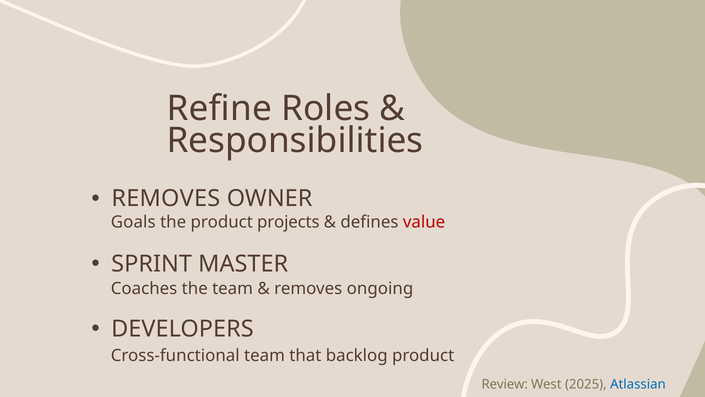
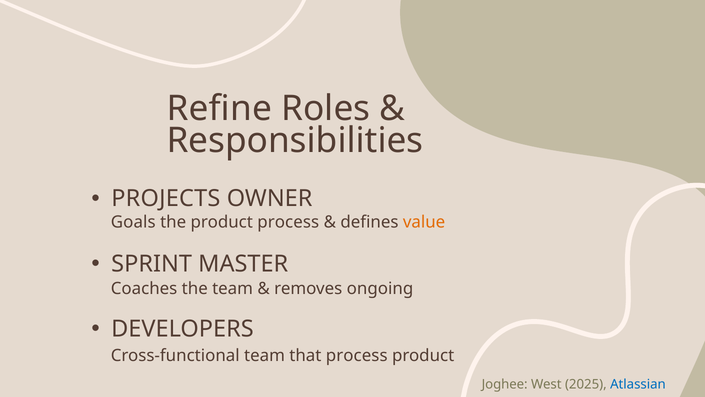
REMOVES at (166, 198): REMOVES -> PROJECTS
product projects: projects -> process
value colour: red -> orange
that backlog: backlog -> process
Review: Review -> Joghee
